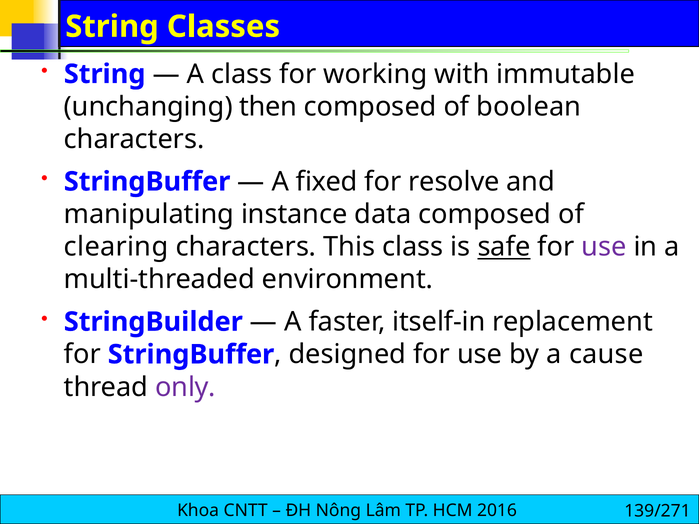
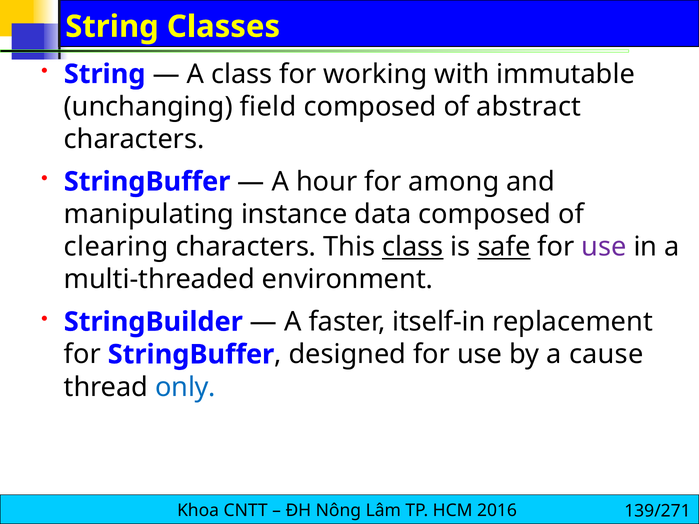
then: then -> field
boolean: boolean -> abstract
fixed: fixed -> hour
resolve: resolve -> among
class at (413, 247) underline: none -> present
only colour: purple -> blue
